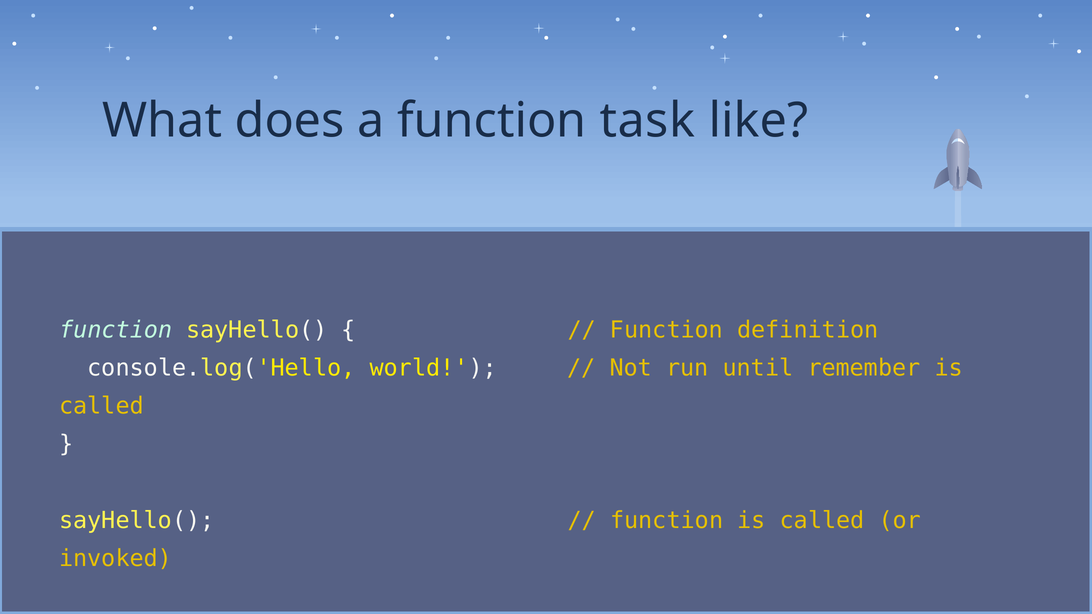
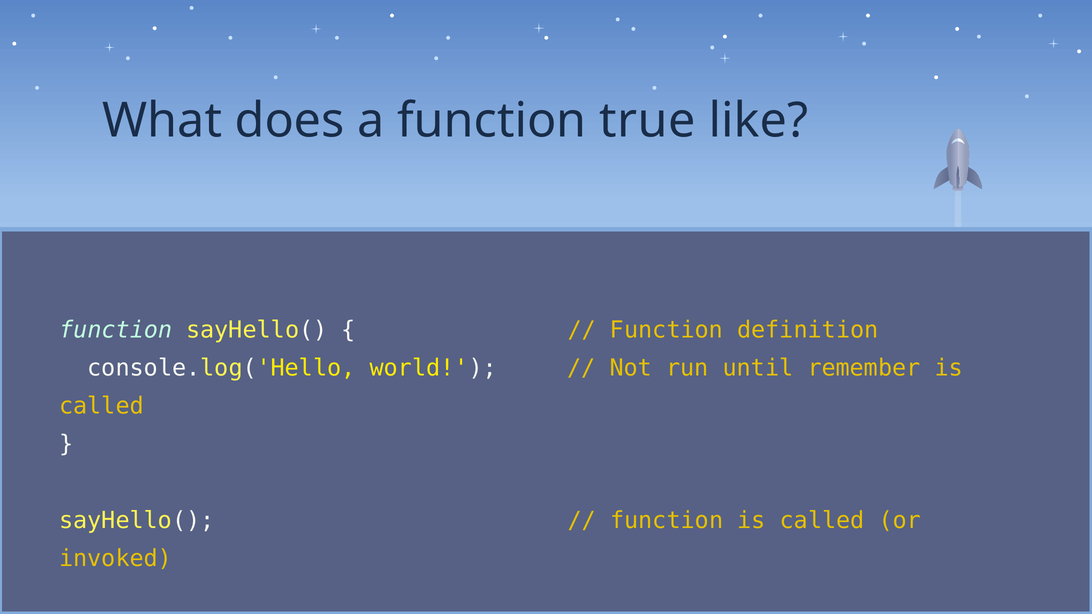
task: task -> true
